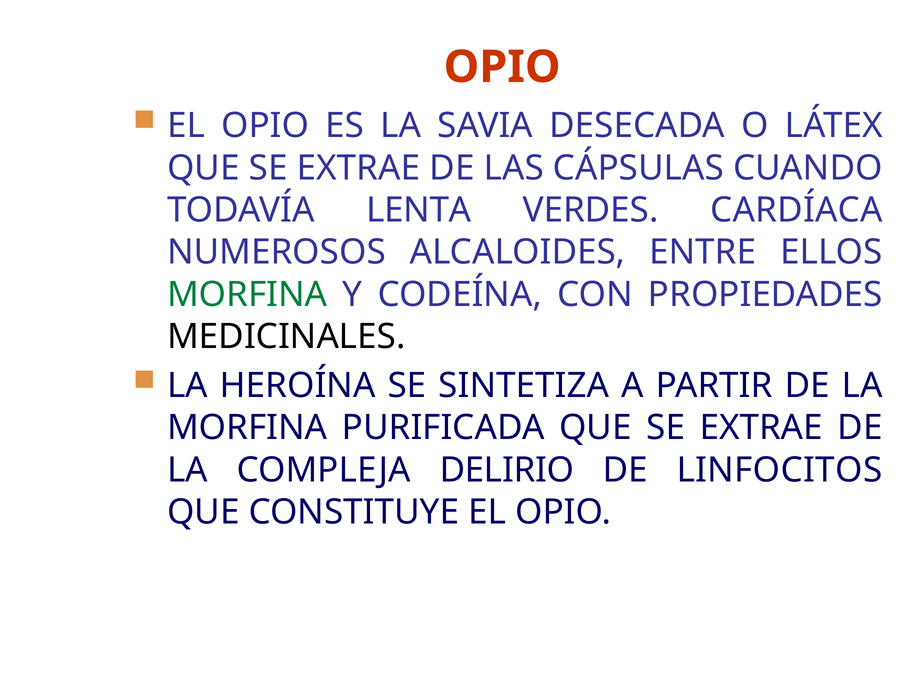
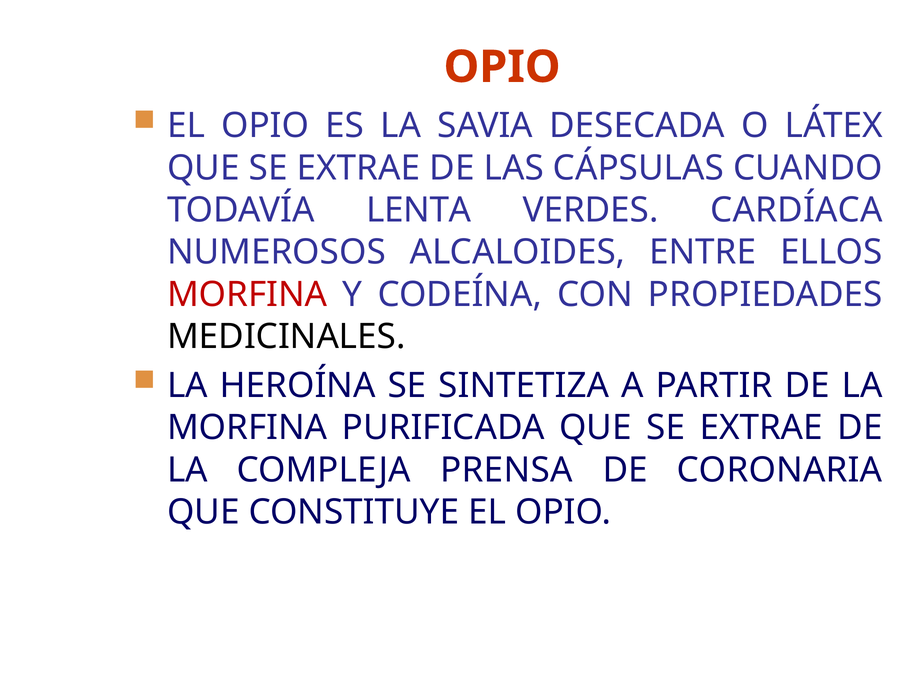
MORFINA at (247, 295) colour: green -> red
DELIRIO: DELIRIO -> PRENSA
LINFOCITOS: LINFOCITOS -> CORONARIA
